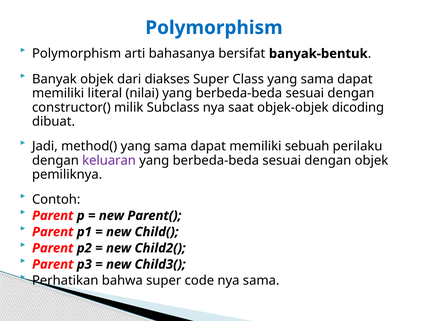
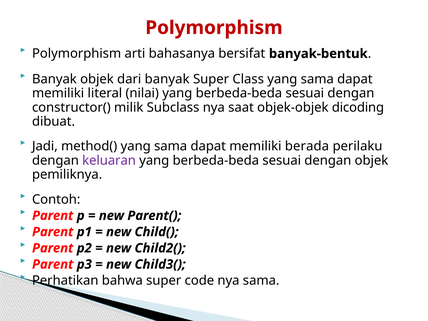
Polymorphism at (214, 28) colour: blue -> red
dari diakses: diakses -> banyak
sebuah: sebuah -> berada
